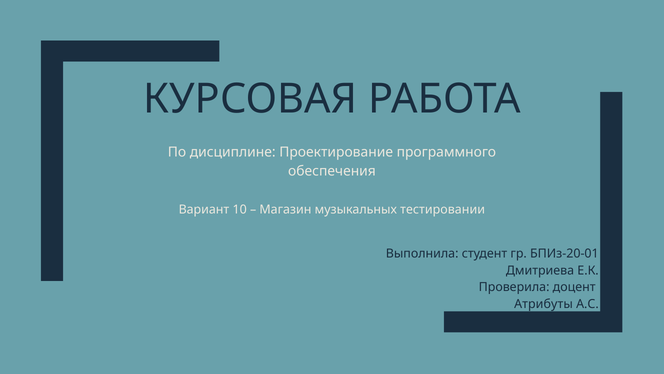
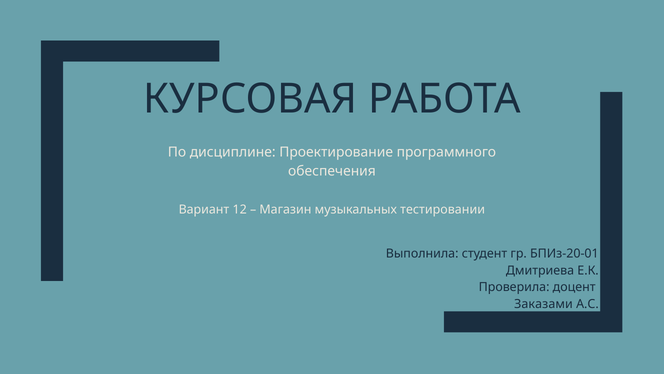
10: 10 -> 12
Атрибуты: Атрибуты -> Заказами
